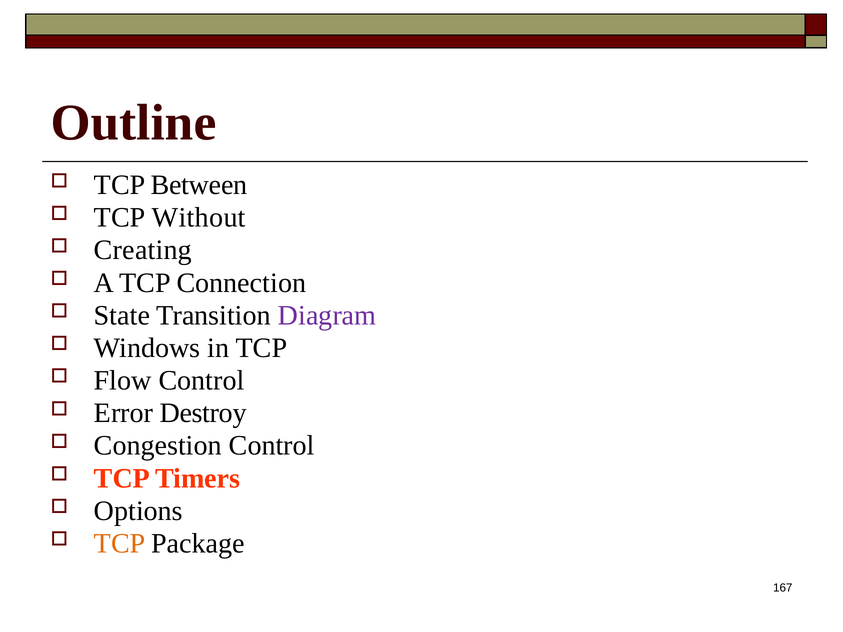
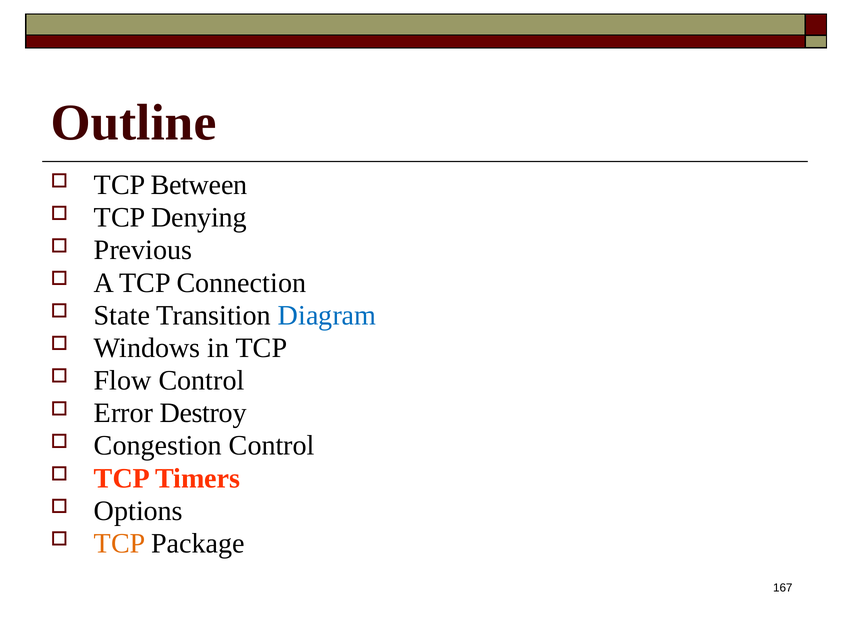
Without: Without -> Denying
Creating: Creating -> Previous
Diagram colour: purple -> blue
